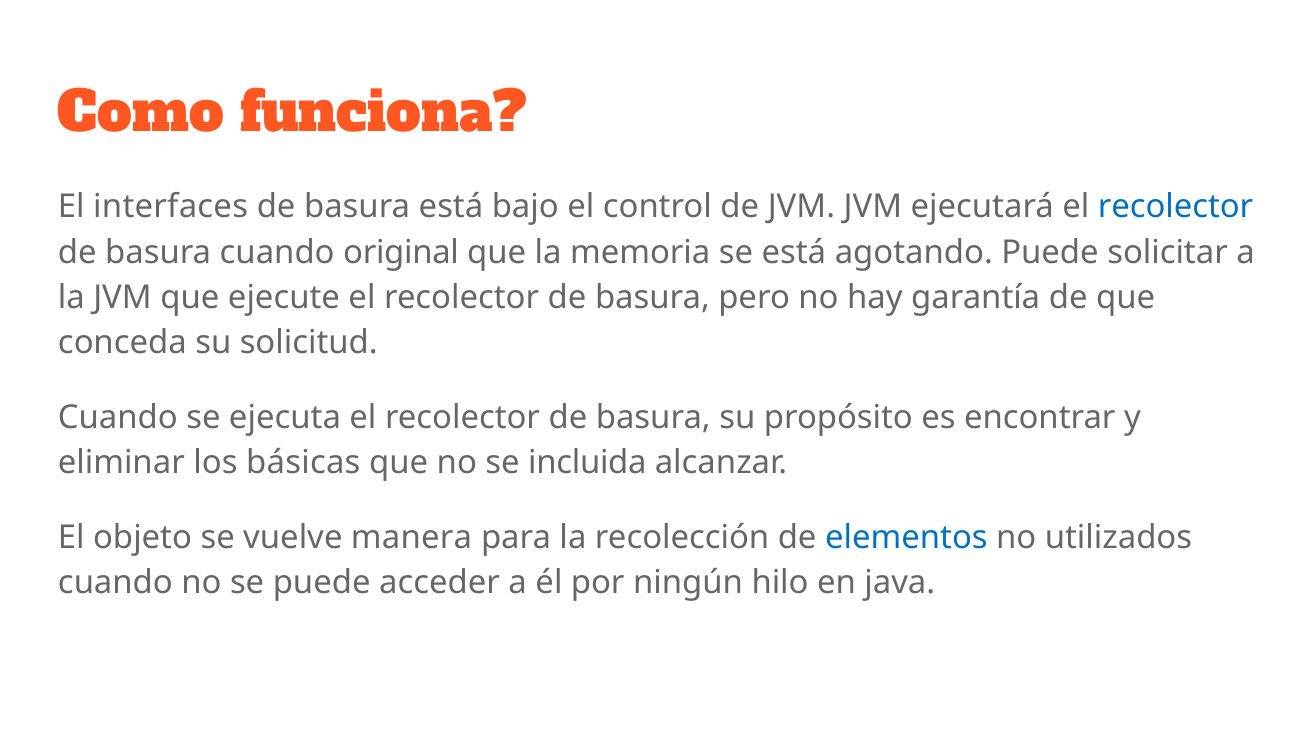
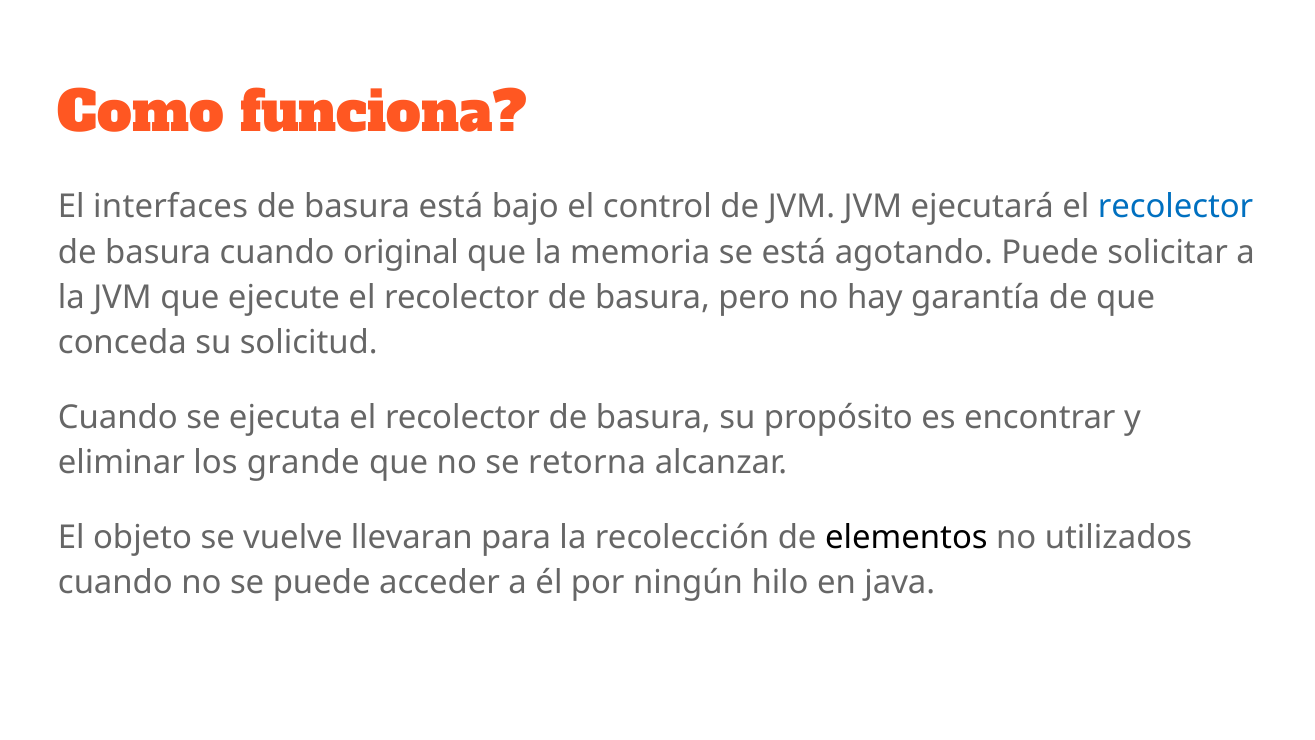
básicas: básicas -> grande
incluida: incluida -> retorna
manera: manera -> llevaran
elementos colour: blue -> black
